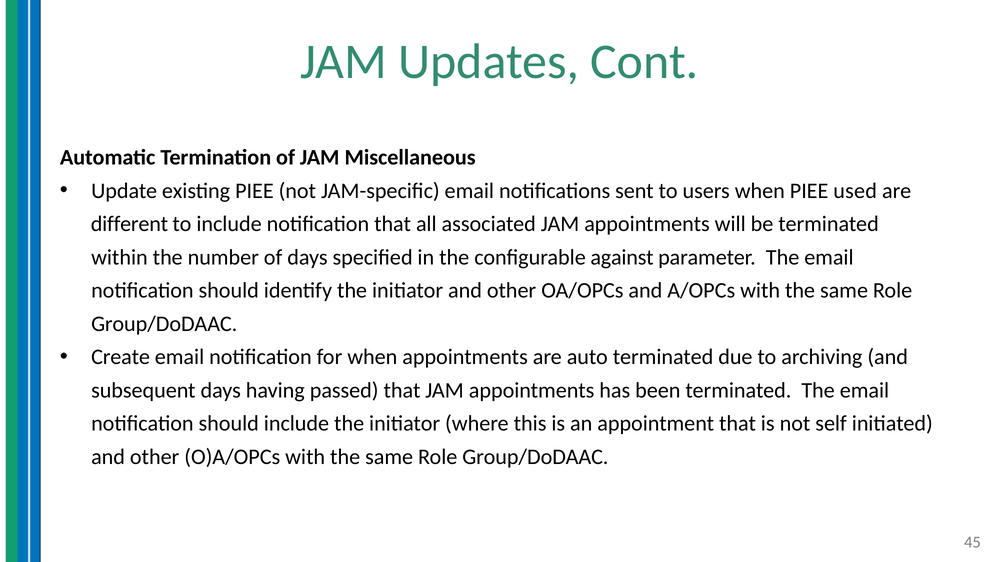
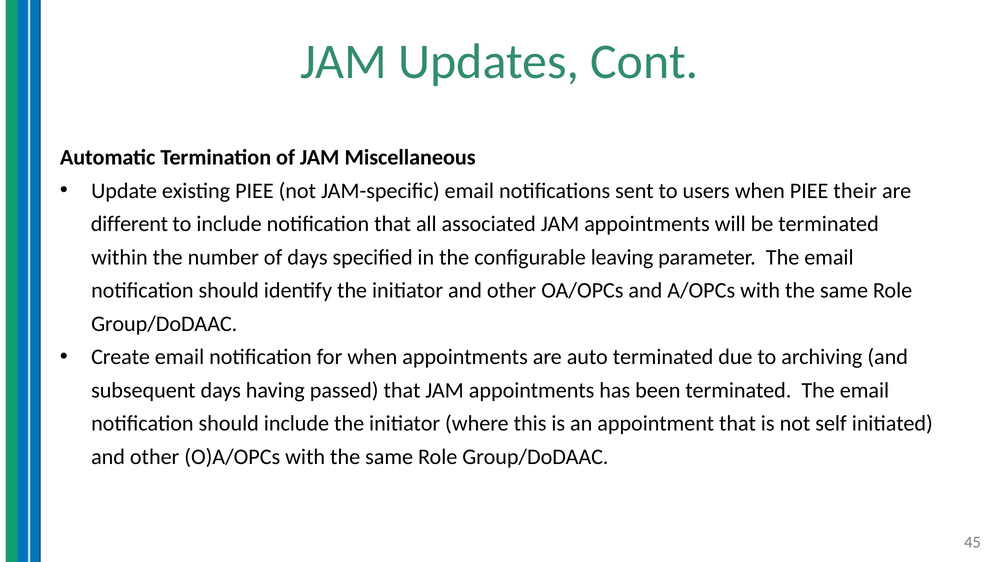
used: used -> their
against: against -> leaving
